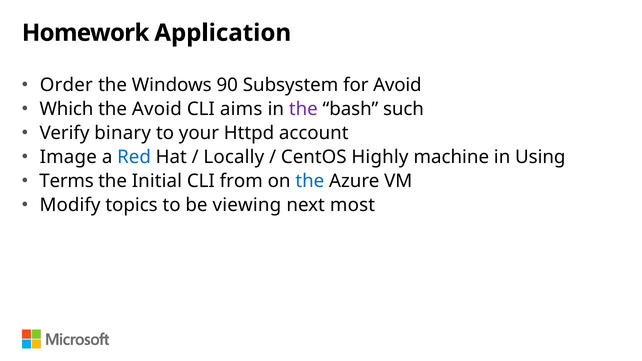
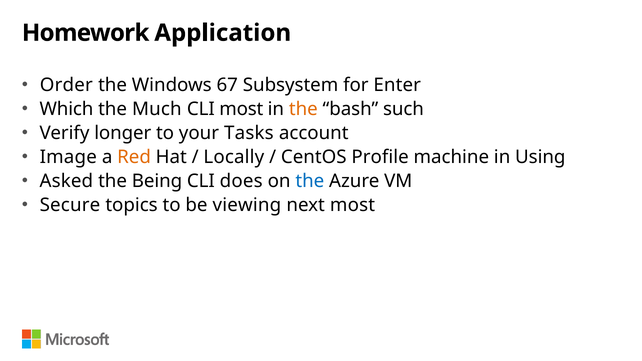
90: 90 -> 67
for Avoid: Avoid -> Enter
the Avoid: Avoid -> Much
CLI aims: aims -> most
the at (303, 109) colour: purple -> orange
binary: binary -> longer
Httpd: Httpd -> Tasks
Red colour: blue -> orange
Highly: Highly -> Profile
Terms: Terms -> Asked
Initial: Initial -> Being
from: from -> does
Modify: Modify -> Secure
